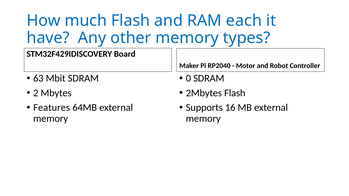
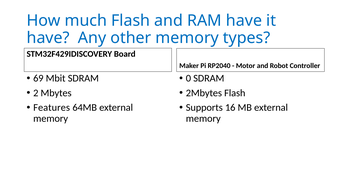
RAM each: each -> have
63: 63 -> 69
